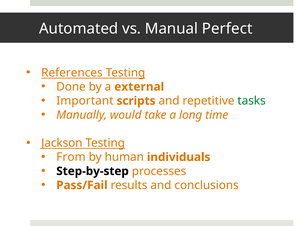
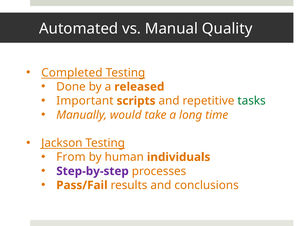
Perfect: Perfect -> Quality
References: References -> Completed
external: external -> released
Step-by-step colour: black -> purple
